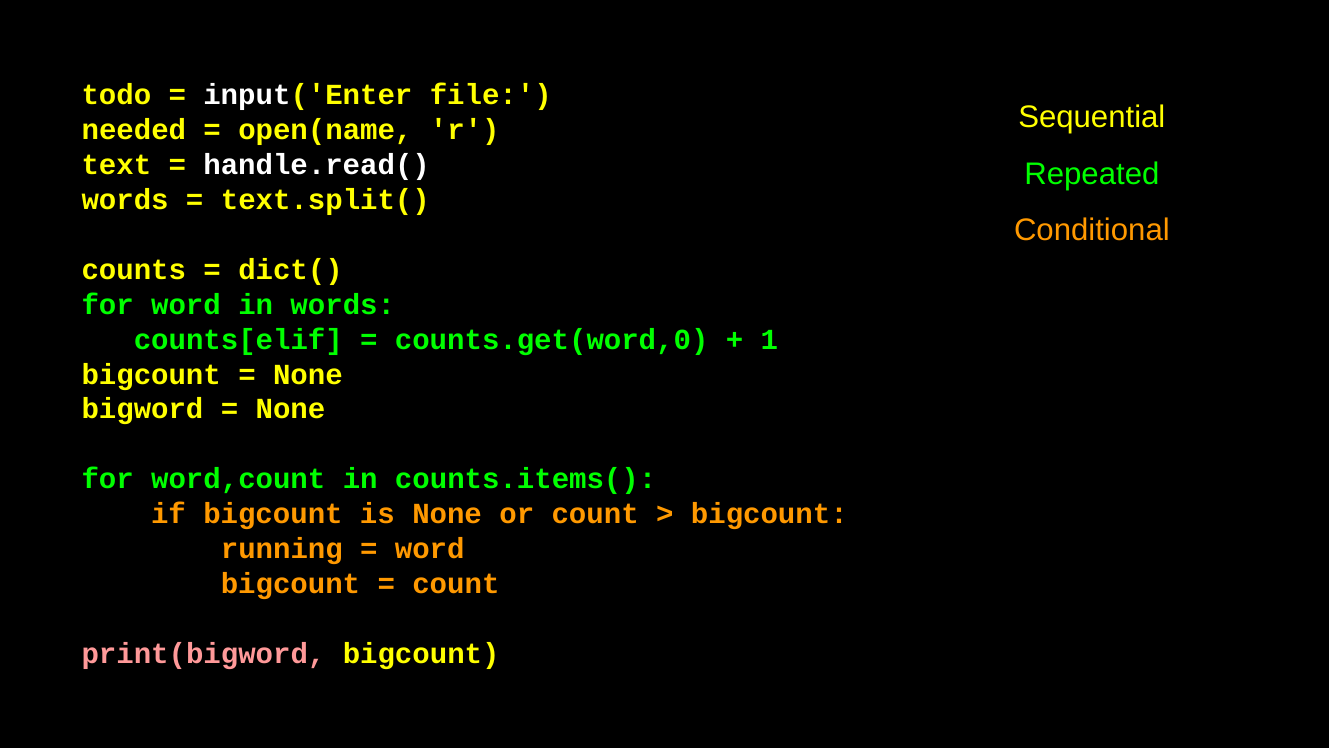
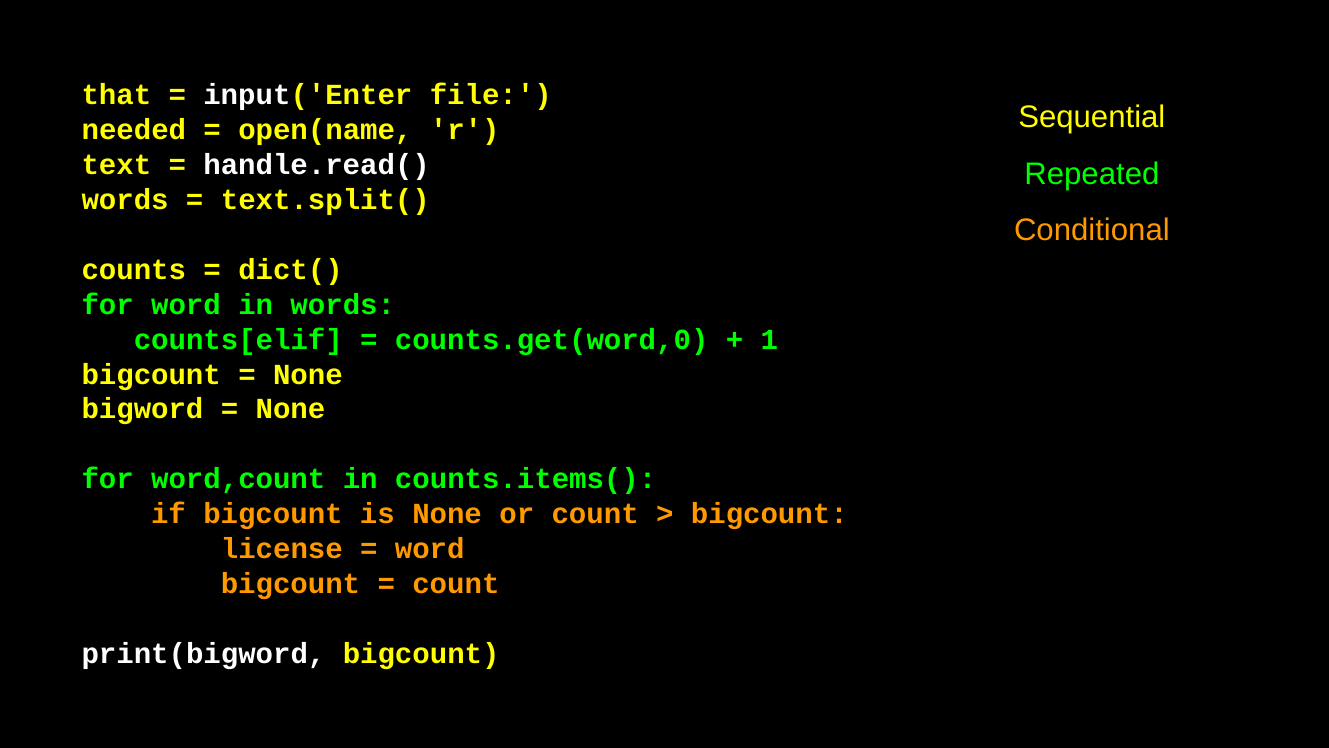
todo: todo -> that
running: running -> license
print(bigword colour: pink -> white
